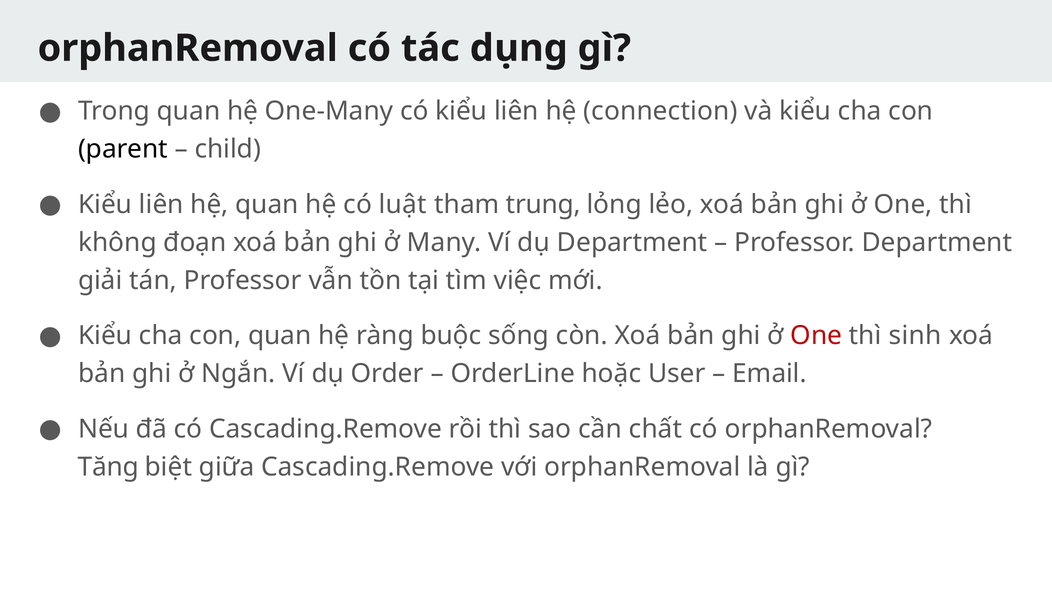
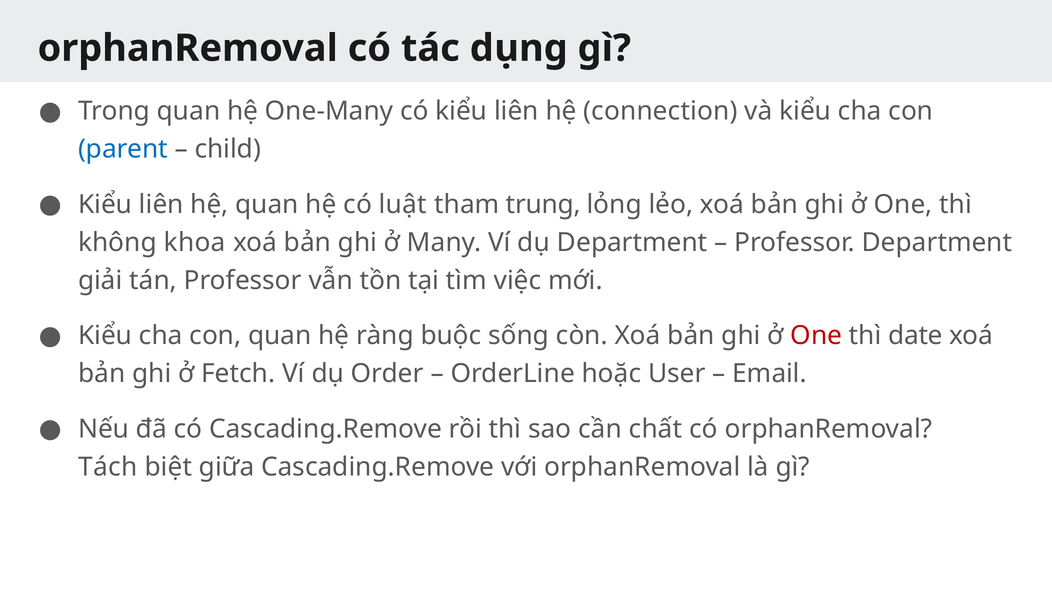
parent colour: black -> blue
đoạn: đoạn -> khoa
sinh: sinh -> date
Ngắn: Ngắn -> Fetch
Tăng: Tăng -> Tách
